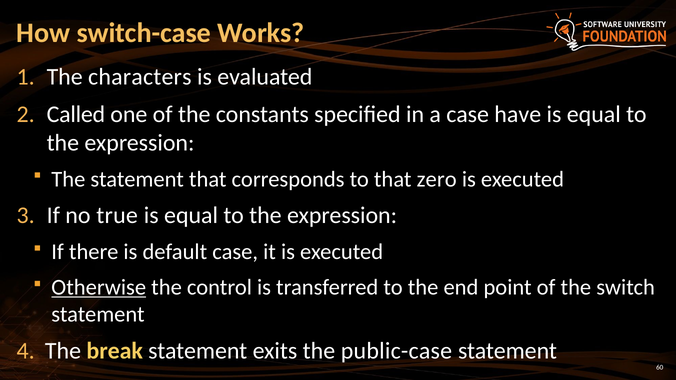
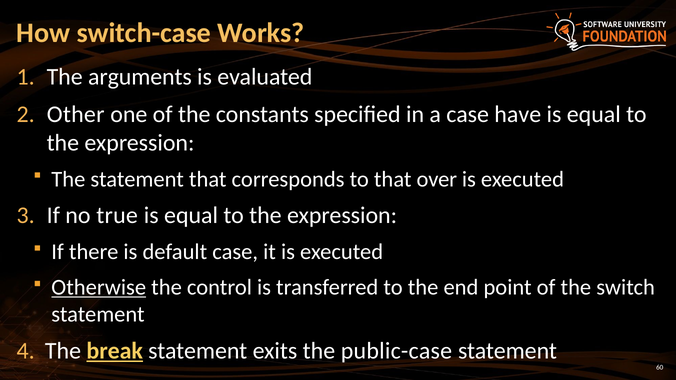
characters: characters -> arguments
Called: Called -> Other
zero: zero -> over
break underline: none -> present
